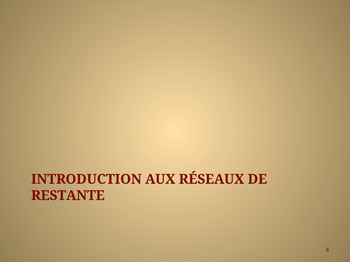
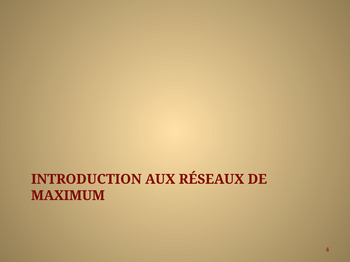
RESTANTE: RESTANTE -> MAXIMUM
